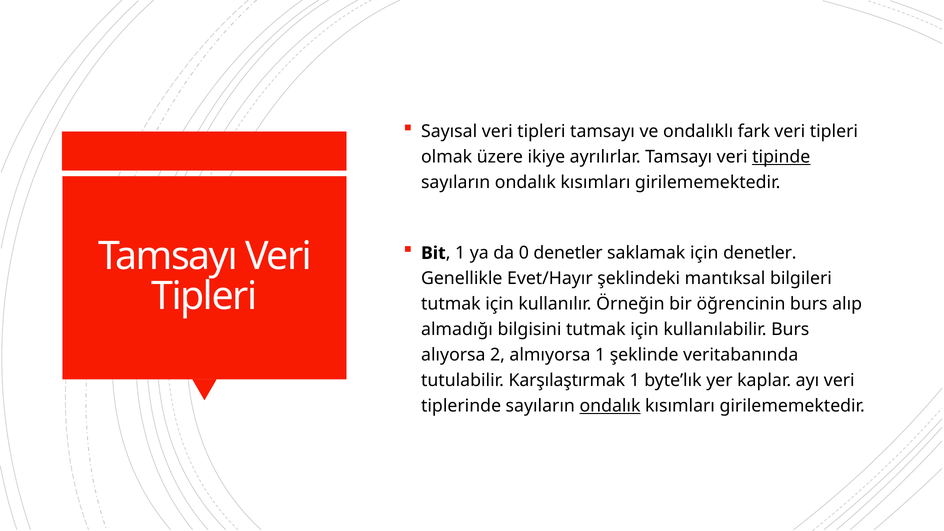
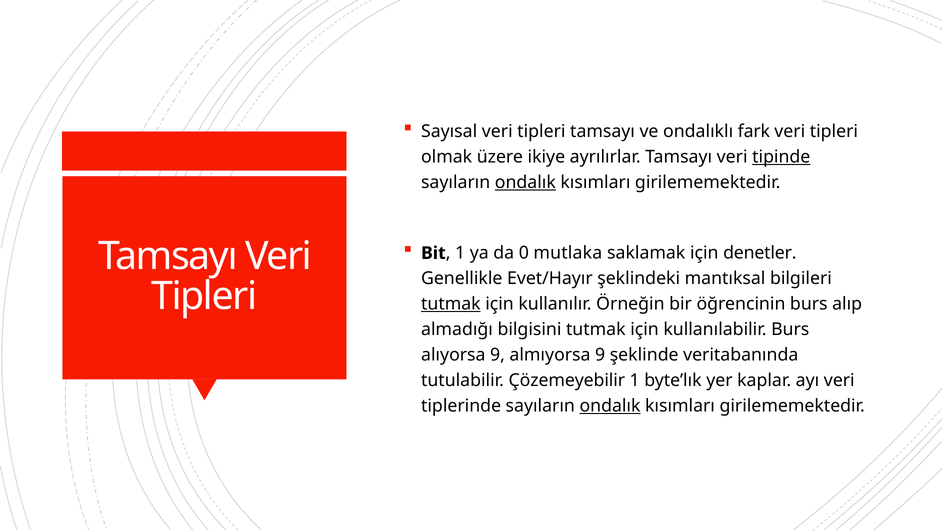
ondalık at (525, 182) underline: none -> present
0 denetler: denetler -> mutlaka
tutmak at (451, 304) underline: none -> present
alıyorsa 2: 2 -> 9
almıyorsa 1: 1 -> 9
Karşılaştırmak: Karşılaştırmak -> Çözemeyebilir
